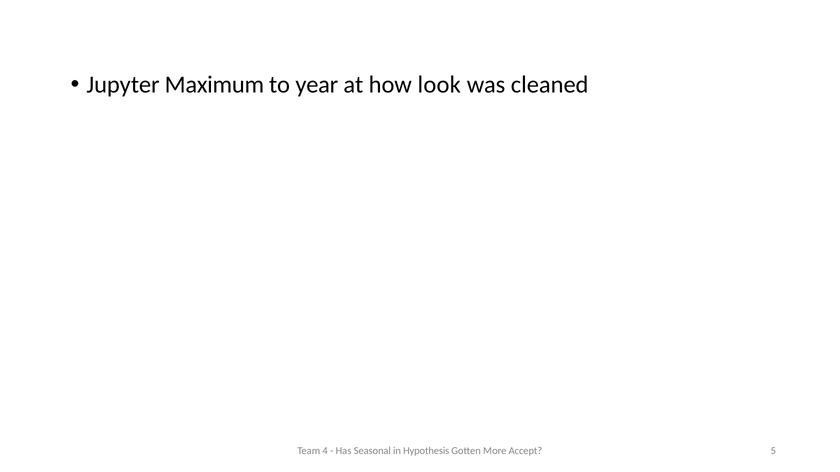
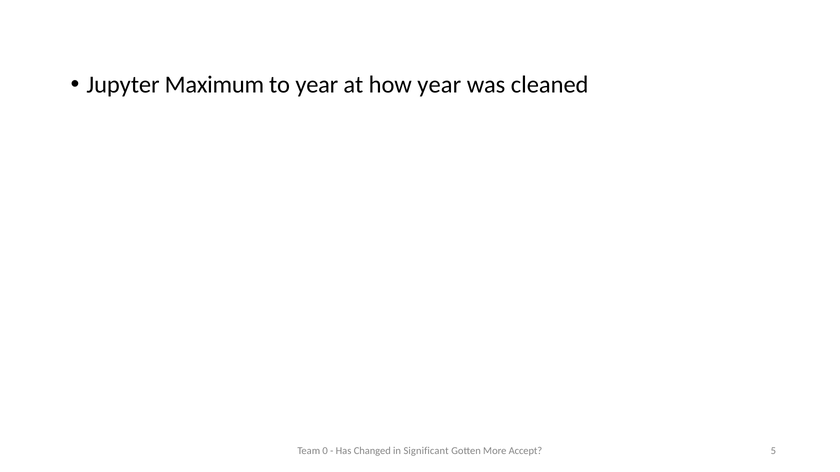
how look: look -> year
4: 4 -> 0
Seasonal: Seasonal -> Changed
Hypothesis: Hypothesis -> Significant
